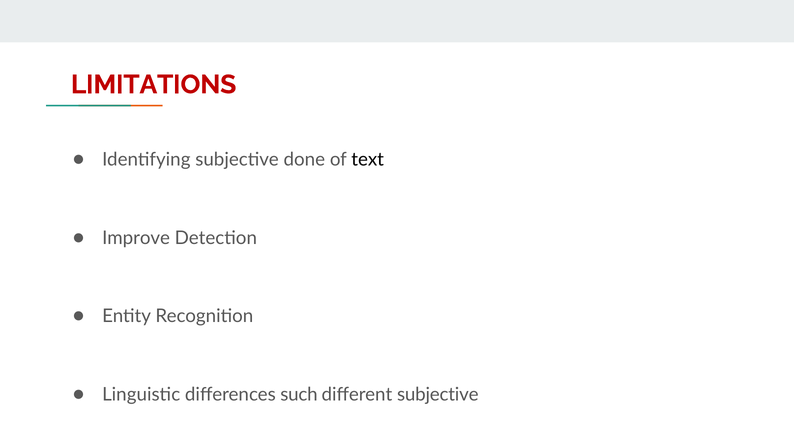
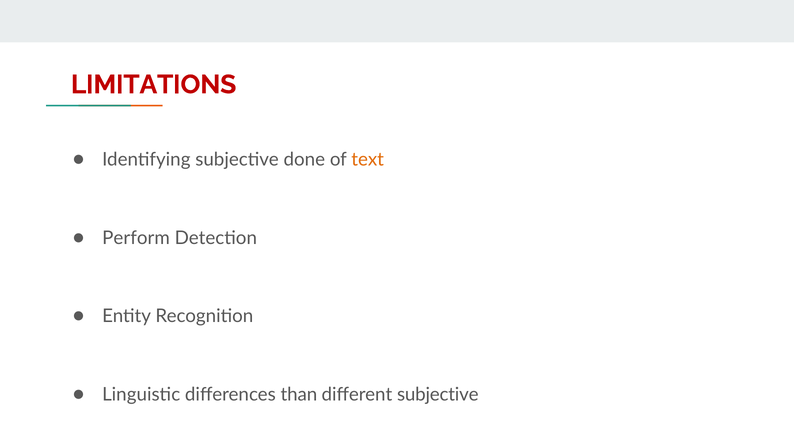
text colour: black -> orange
Improve: Improve -> Perform
such: such -> than
